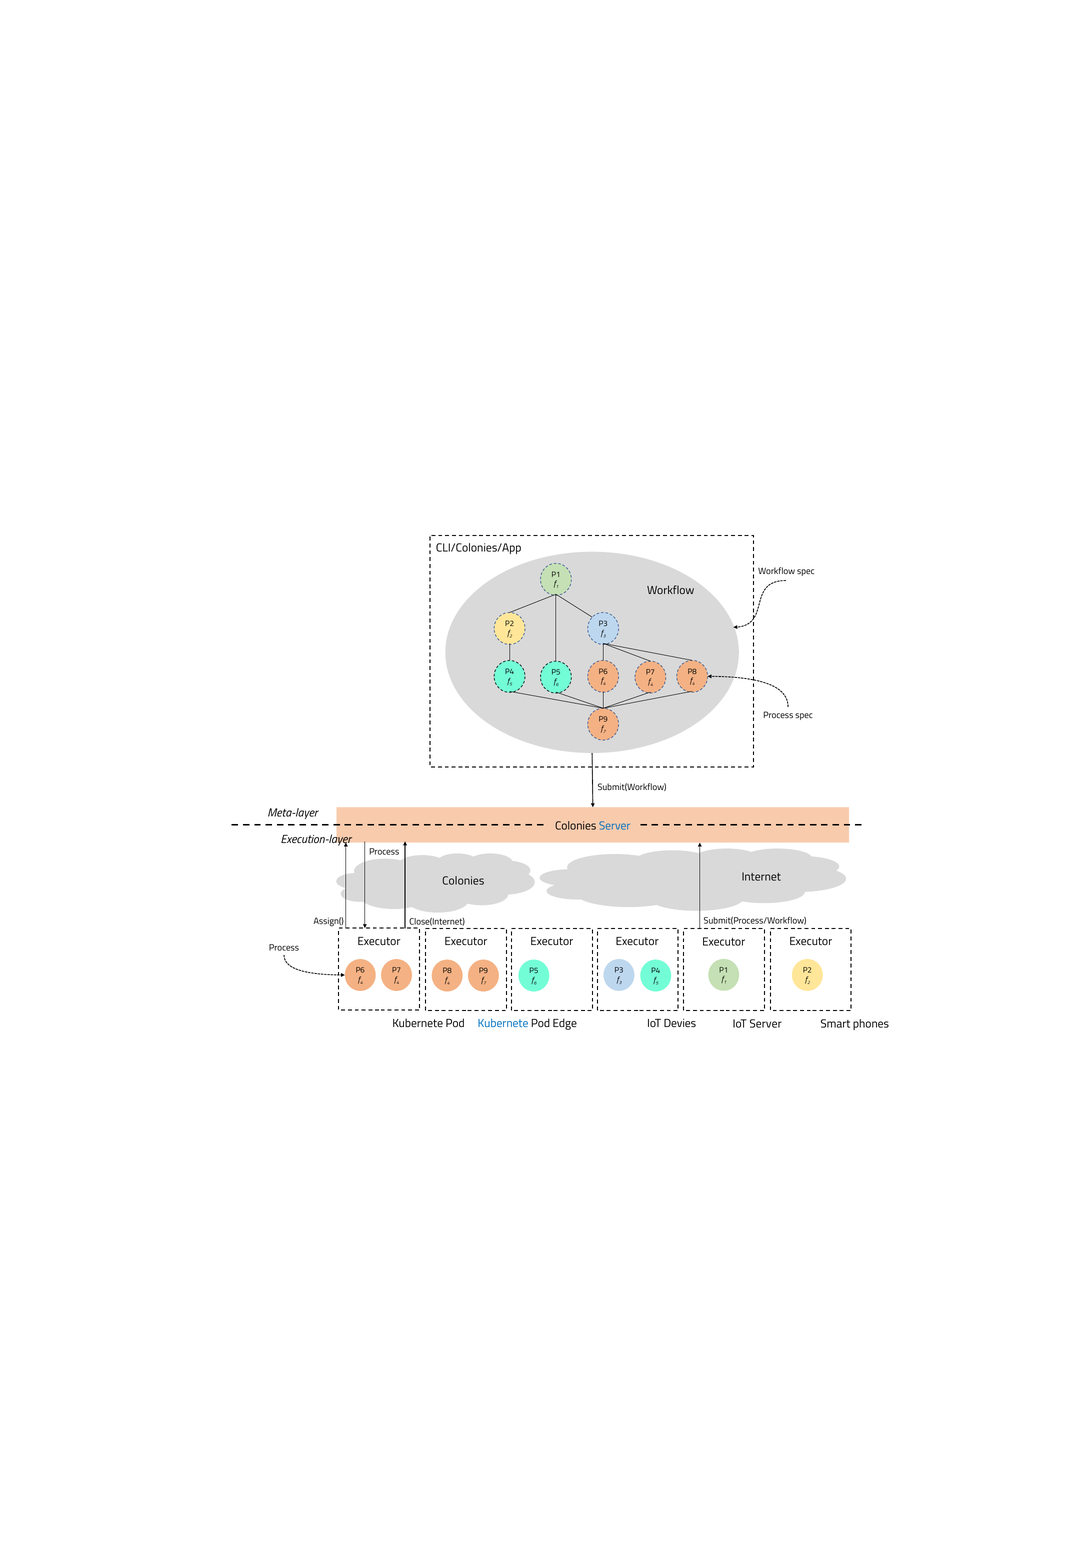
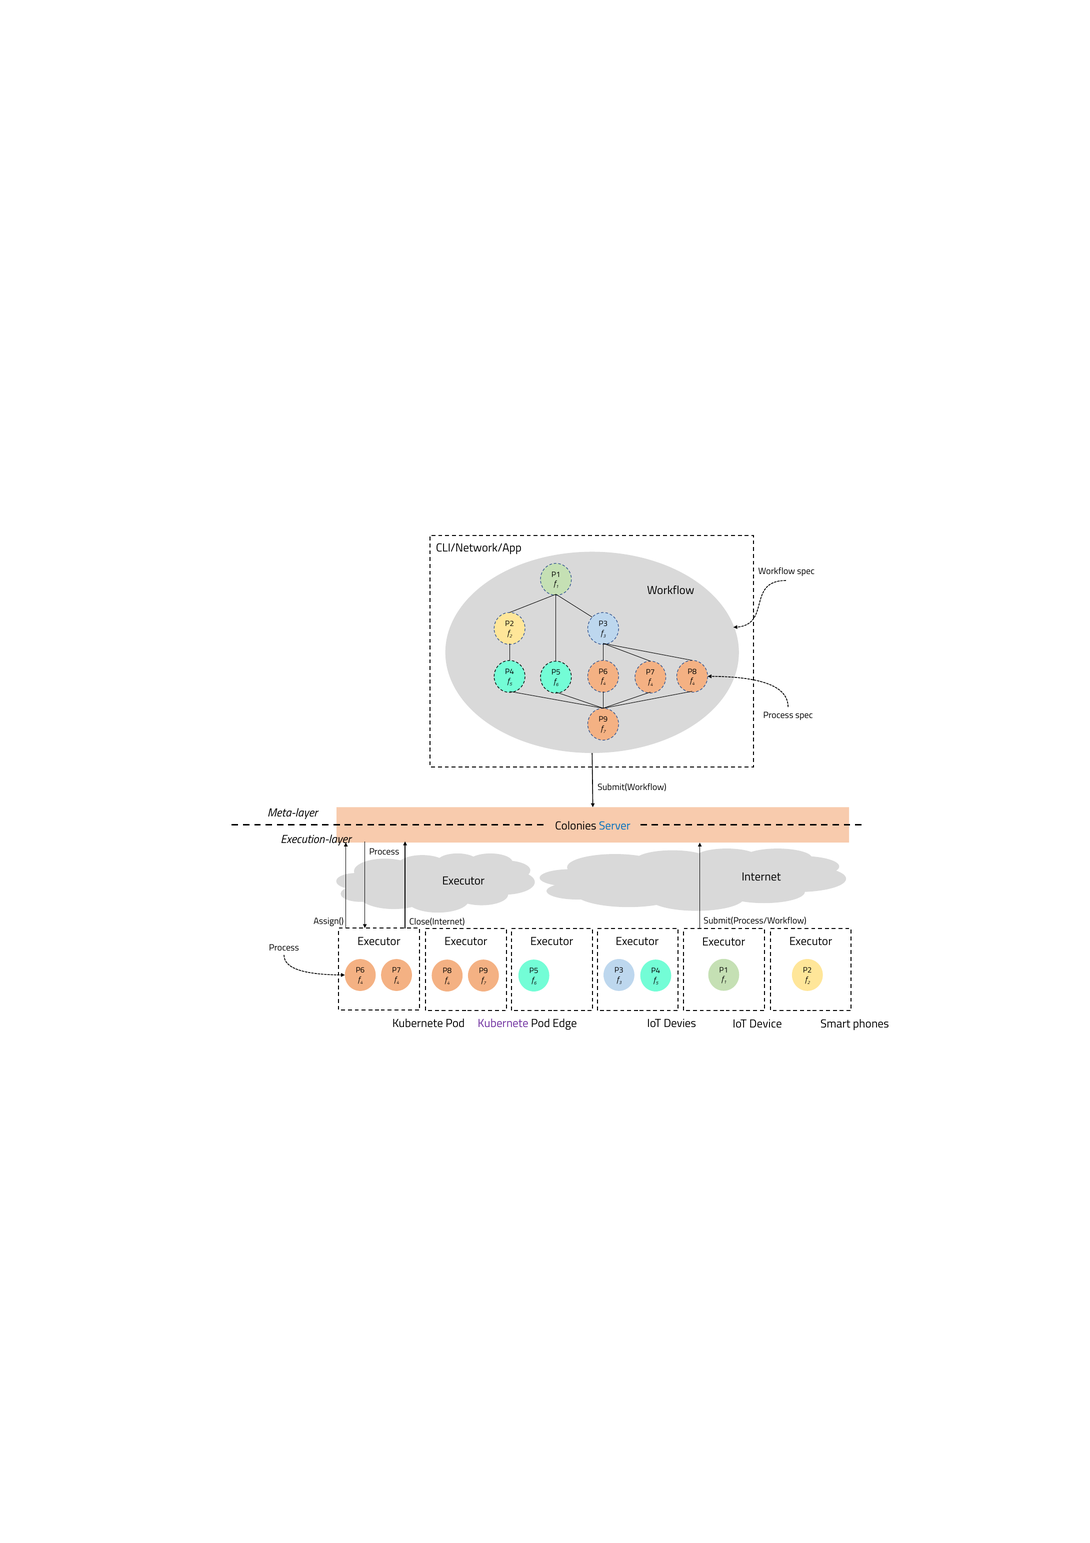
CLI/Colonies/App: CLI/Colonies/App -> CLI/Network/App
Colonies at (463, 881): Colonies -> Executor
Kubernete at (503, 1023) colour: blue -> purple
IoT Server: Server -> Device
